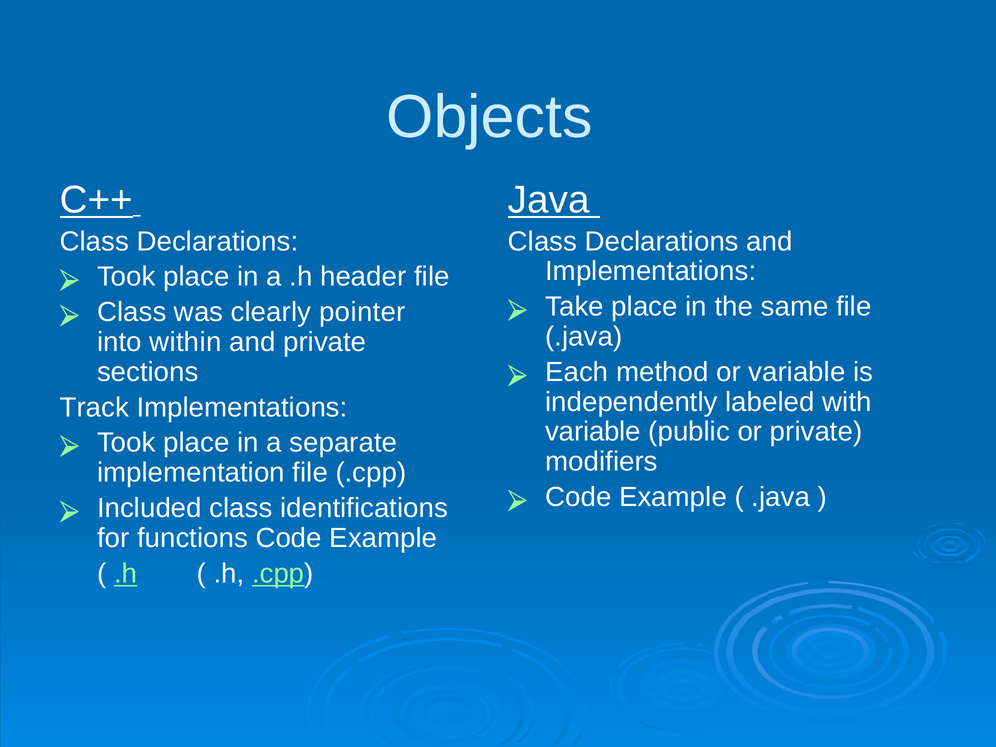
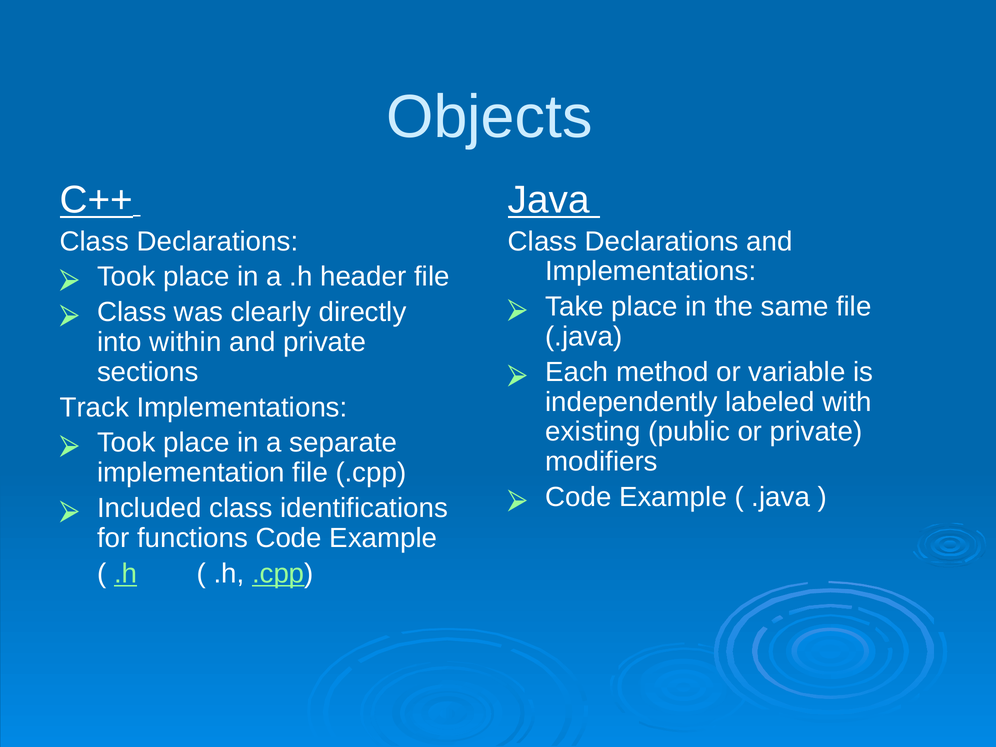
pointer: pointer -> directly
variable at (593, 432): variable -> existing
